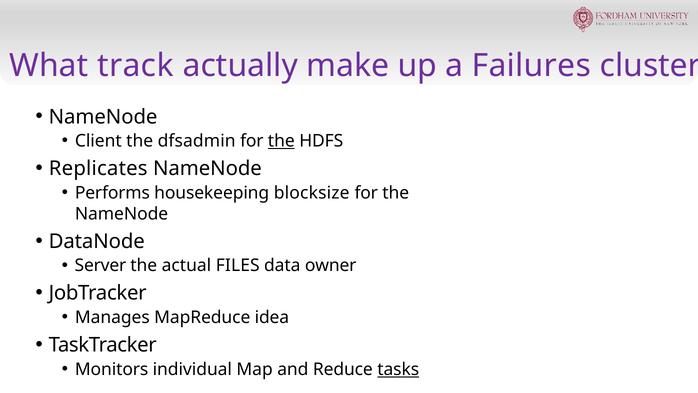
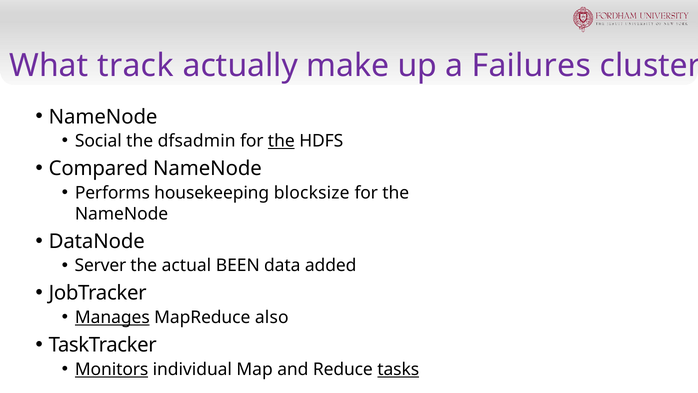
Client: Client -> Social
Replicates: Replicates -> Compared
FILES: FILES -> BEEN
owner: owner -> added
Manages underline: none -> present
idea: idea -> also
Monitors underline: none -> present
